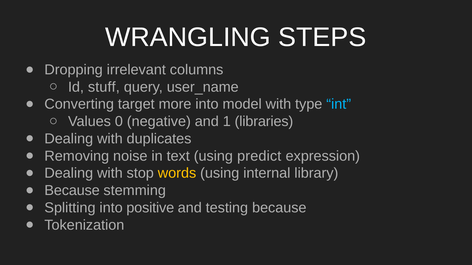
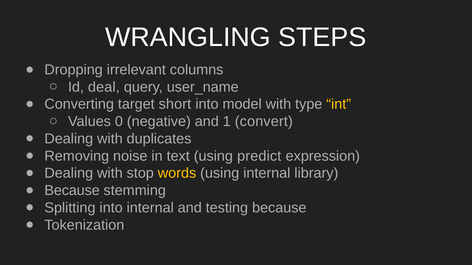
stuff: stuff -> deal
more: more -> short
int colour: light blue -> yellow
libraries: libraries -> convert
into positive: positive -> internal
